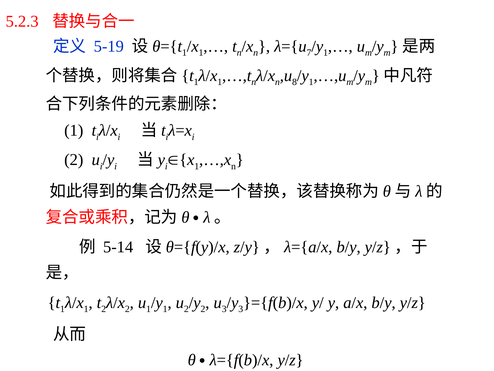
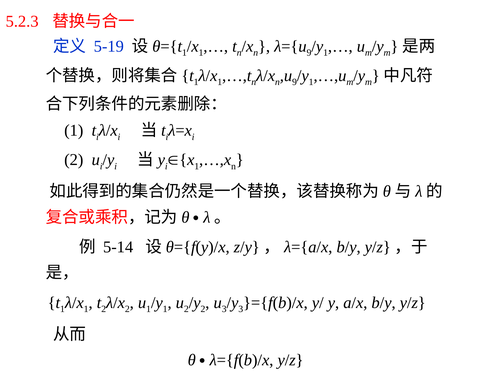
7 at (309, 53): 7 -> 9
8 at (295, 82): 8 -> 9
